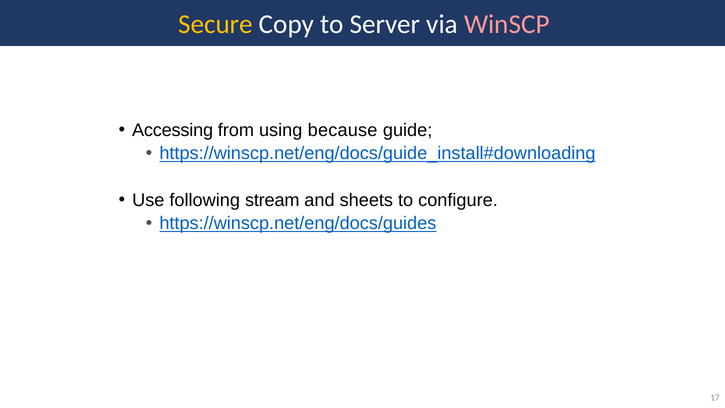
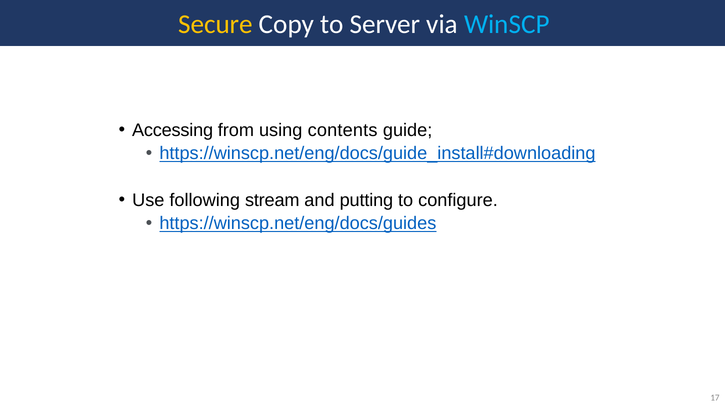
WinSCP colour: pink -> light blue
because: because -> contents
sheets: sheets -> putting
